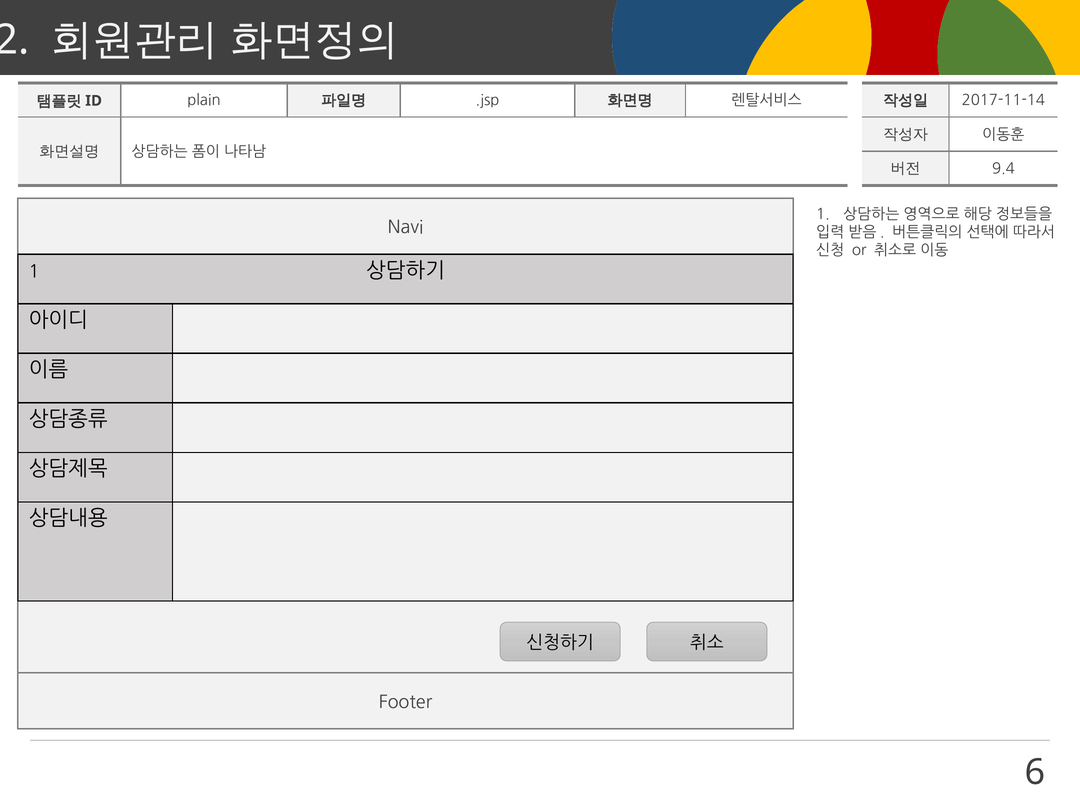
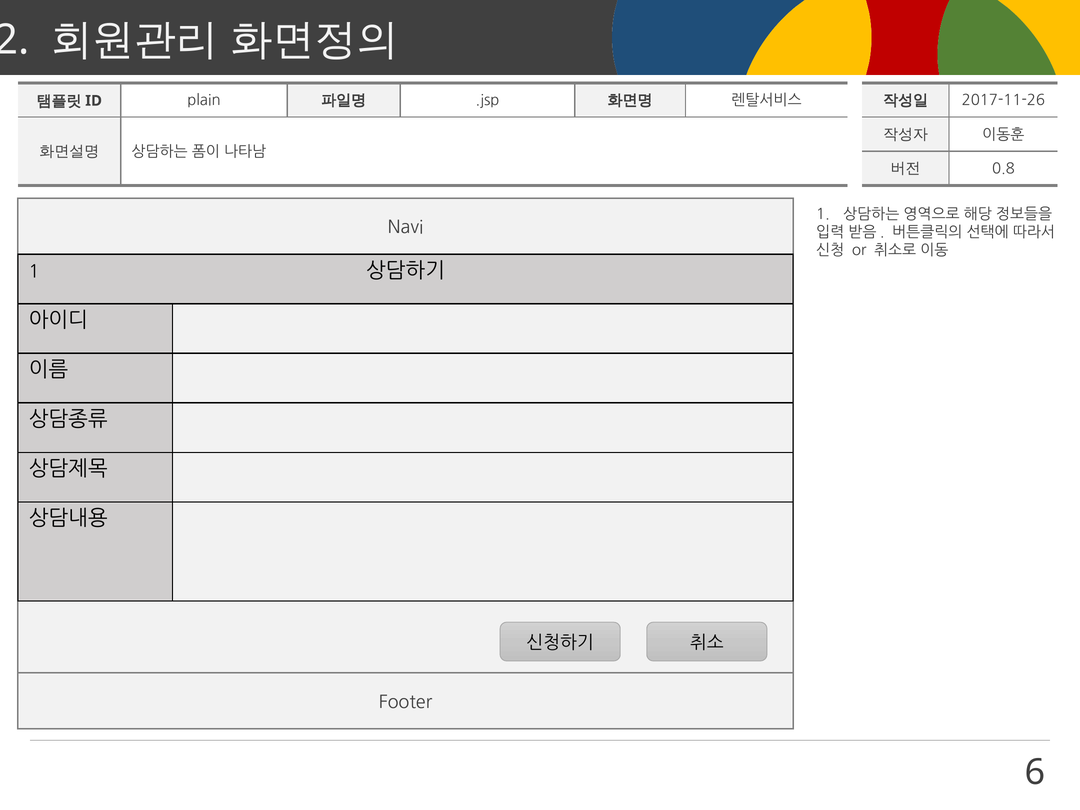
2017-11-14: 2017-11-14 -> 2017-11-26
9.4: 9.4 -> 0.8
